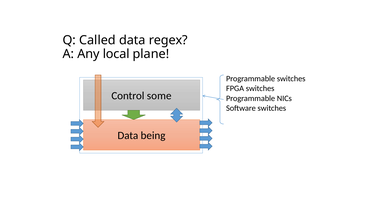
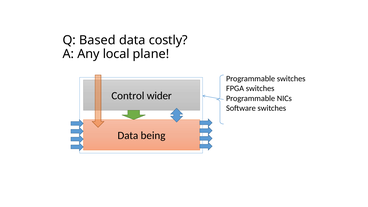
Called: Called -> Based
regex: regex -> costly
some: some -> wider
